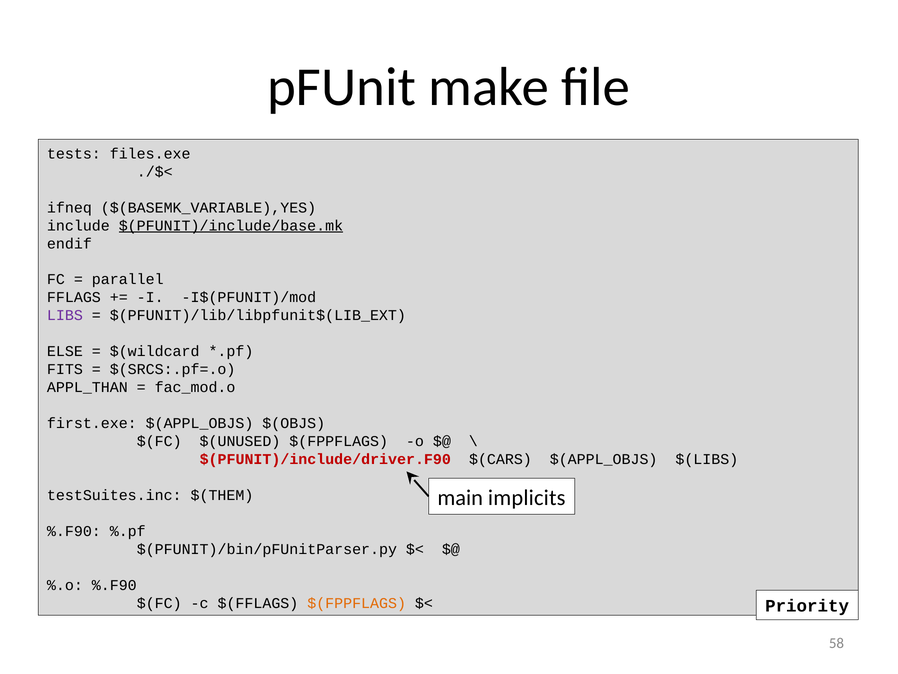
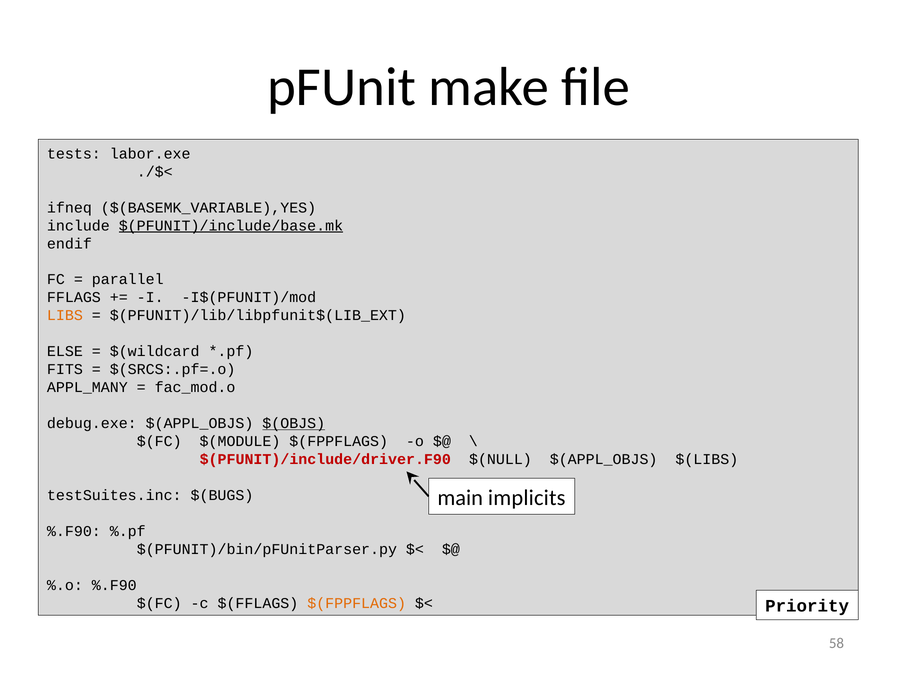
files.exe: files.exe -> labor.exe
LIBS colour: purple -> orange
APPL_THAN: APPL_THAN -> APPL_MANY
first.exe: first.exe -> debug.exe
$(OBJS underline: none -> present
$(UNUSED: $(UNUSED -> $(MODULE
$(CARS: $(CARS -> $(NULL
$(THEM: $(THEM -> $(BUGS
